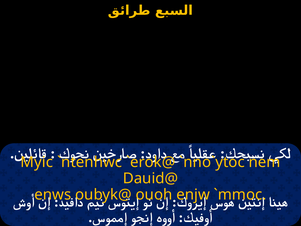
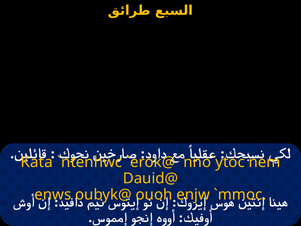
Myic: Myic -> Kata
